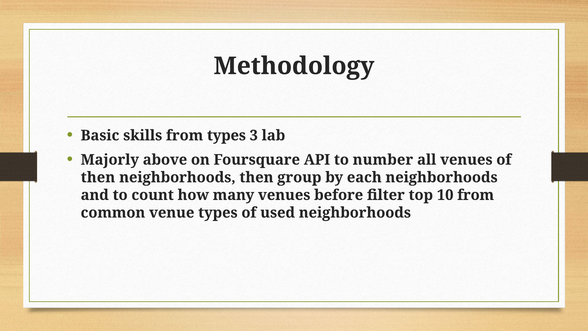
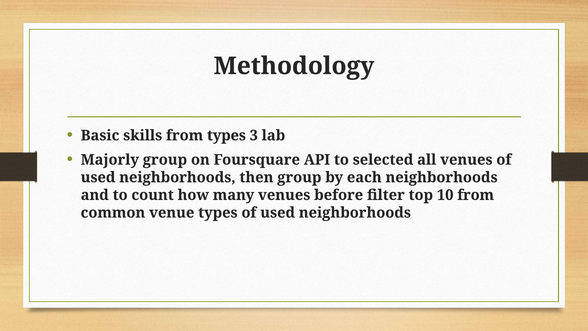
Majorly above: above -> group
number: number -> selected
then at (98, 177): then -> used
